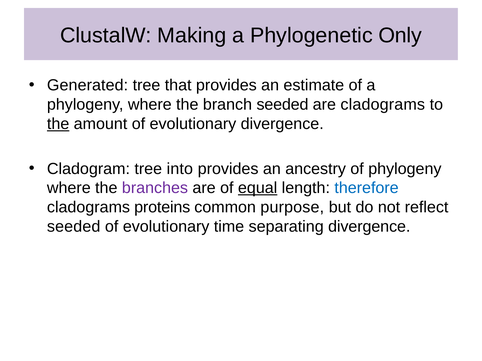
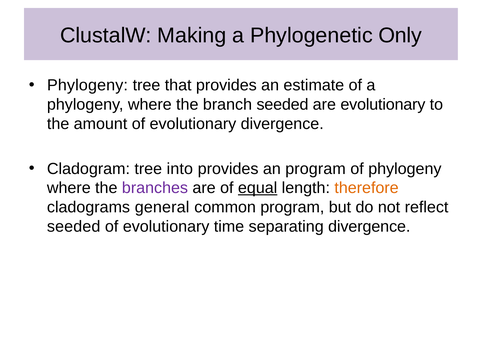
Generated at (88, 85): Generated -> Phylogeny
are cladograms: cladograms -> evolutionary
the at (58, 124) underline: present -> none
an ancestry: ancestry -> program
therefore colour: blue -> orange
proteins: proteins -> general
common purpose: purpose -> program
